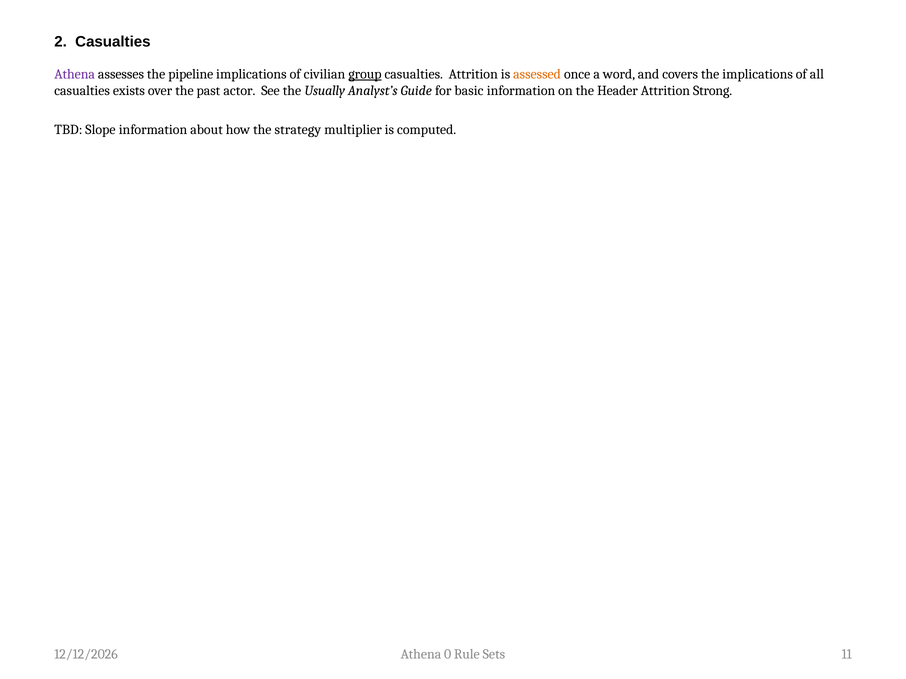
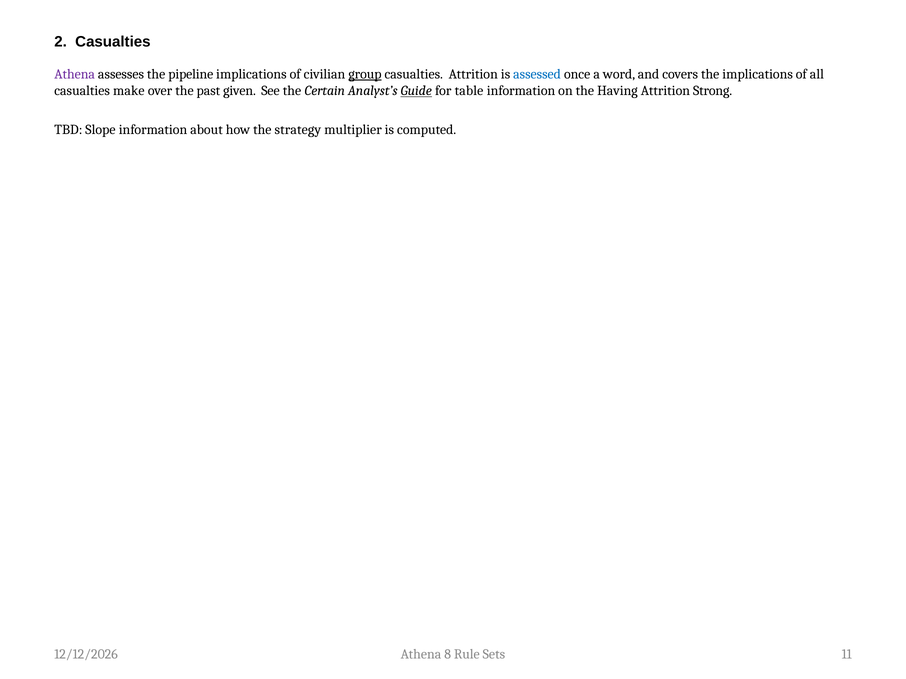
assessed colour: orange -> blue
exists: exists -> make
actor: actor -> given
Usually: Usually -> Certain
Guide underline: none -> present
basic: basic -> table
Header: Header -> Having
0: 0 -> 8
